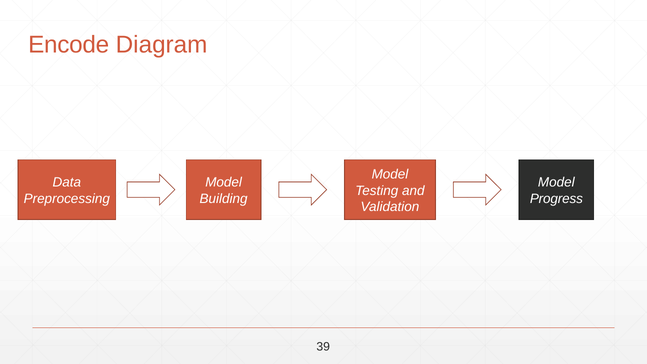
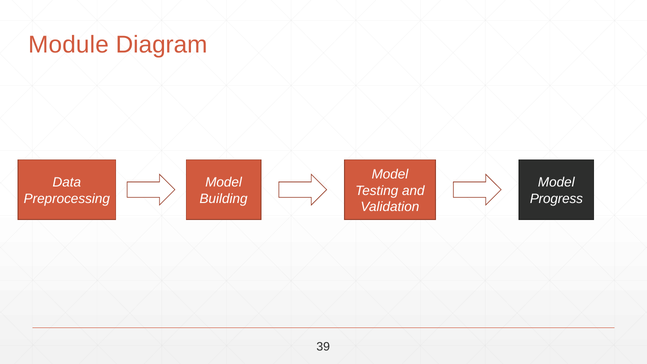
Encode: Encode -> Module
